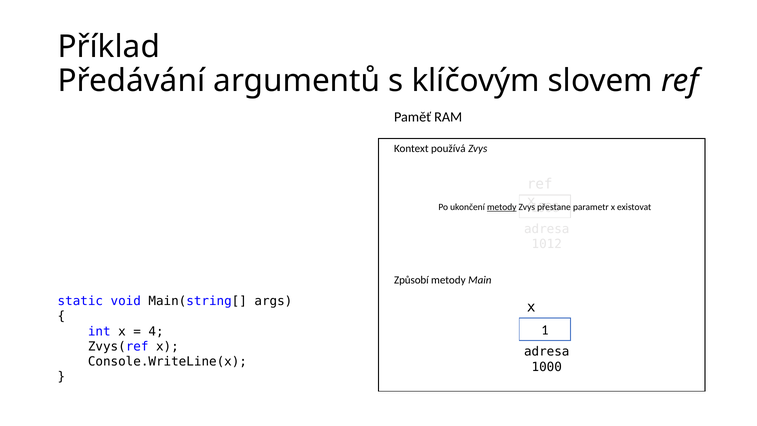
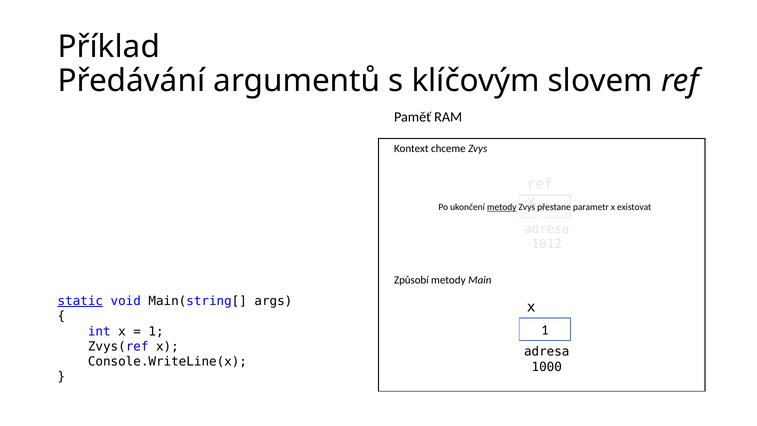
používá: používá -> chceme
static underline: none -> present
4 at (156, 331): 4 -> 1
